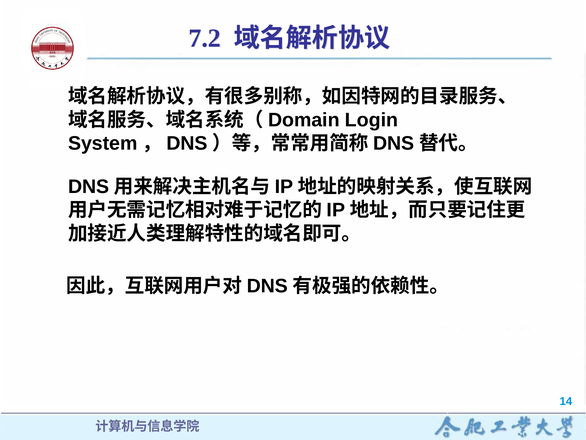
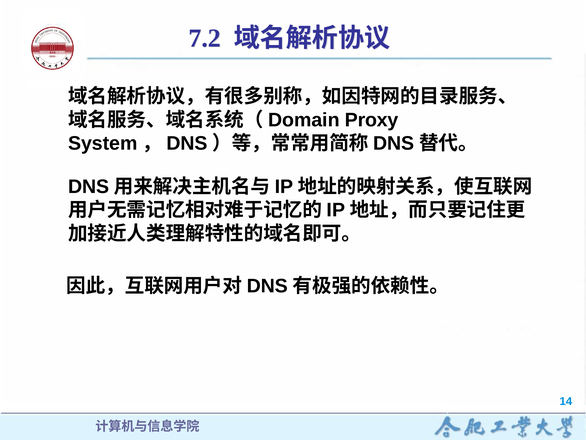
Login: Login -> Proxy
